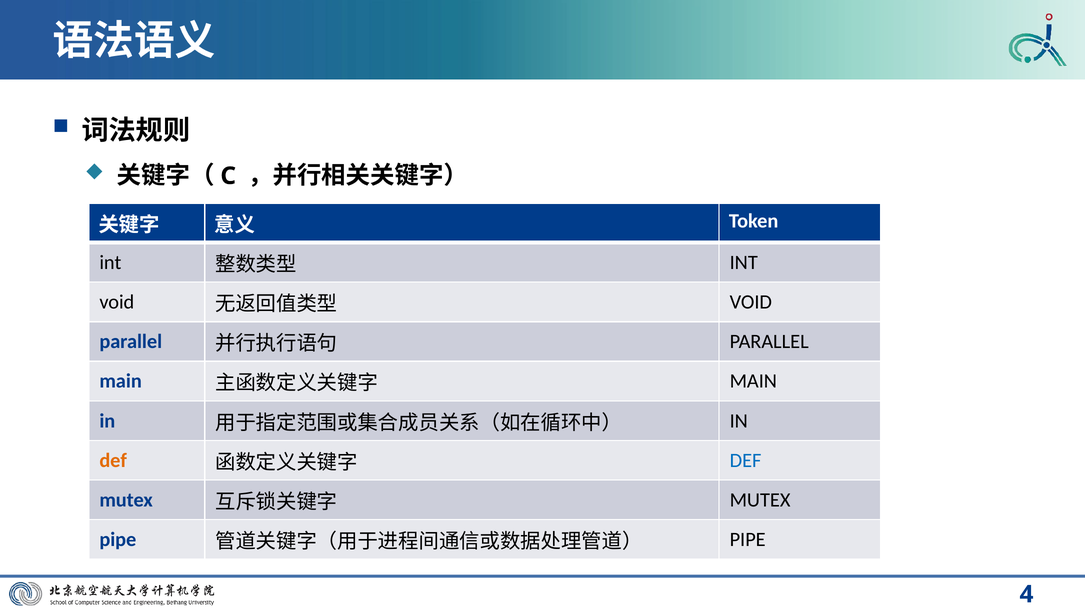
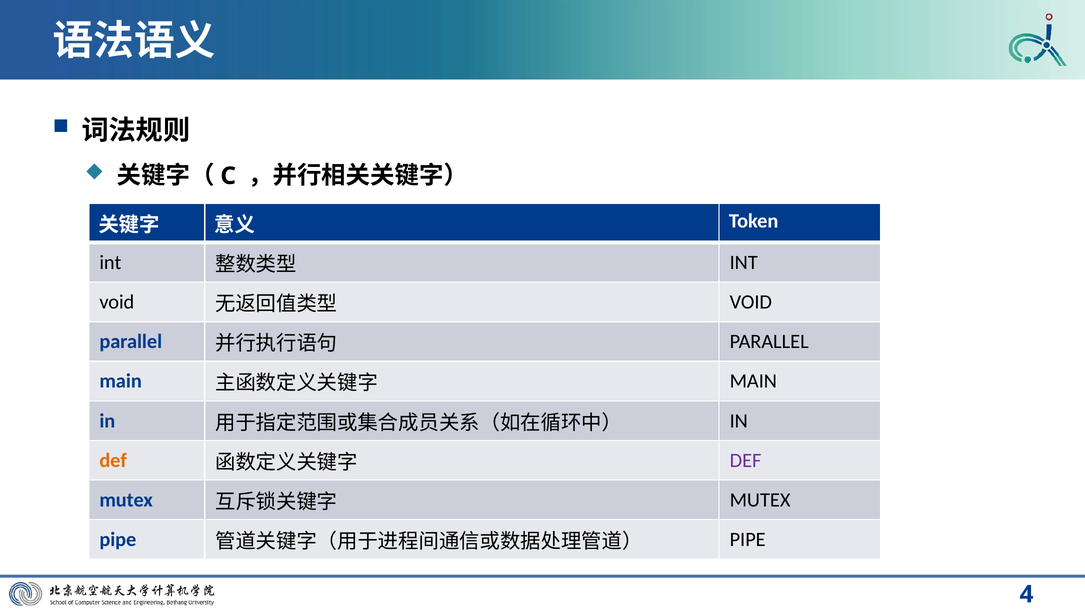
DEF at (746, 461) colour: blue -> purple
